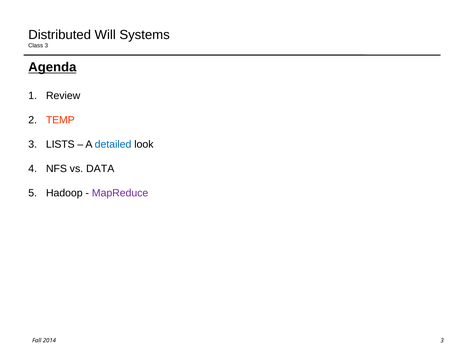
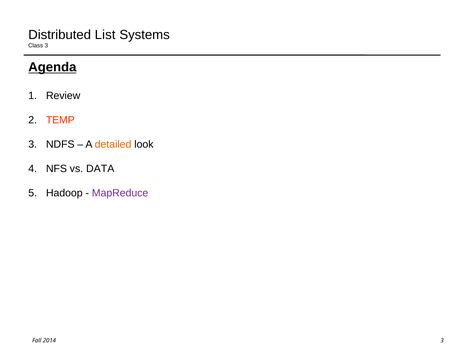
Will: Will -> List
LISTS: LISTS -> NDFS
detailed colour: blue -> orange
